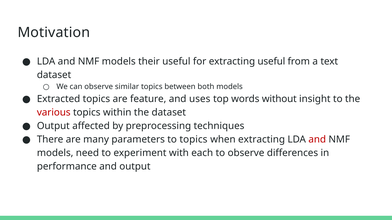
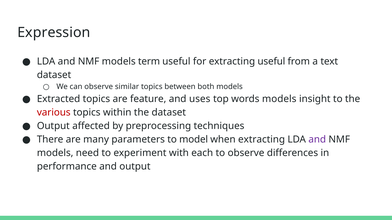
Motivation: Motivation -> Expression
their: their -> term
words without: without -> models
to topics: topics -> model
and at (317, 140) colour: red -> purple
